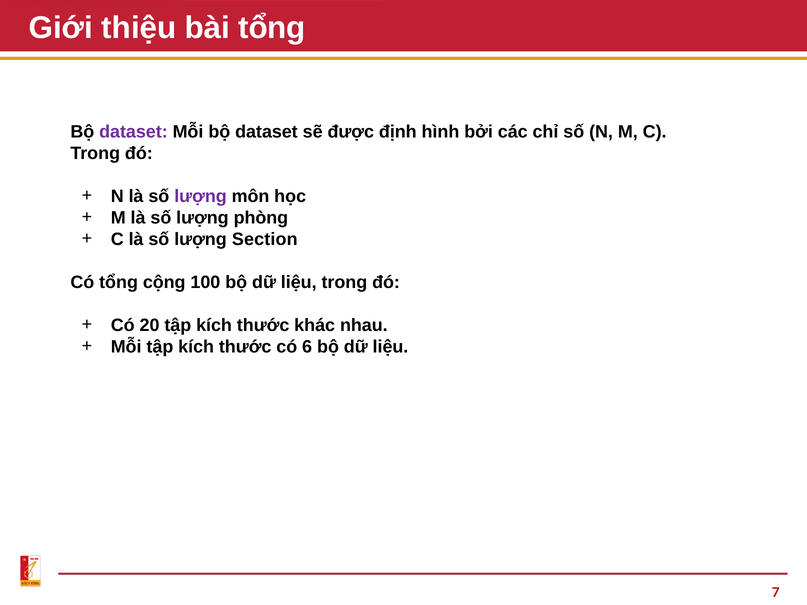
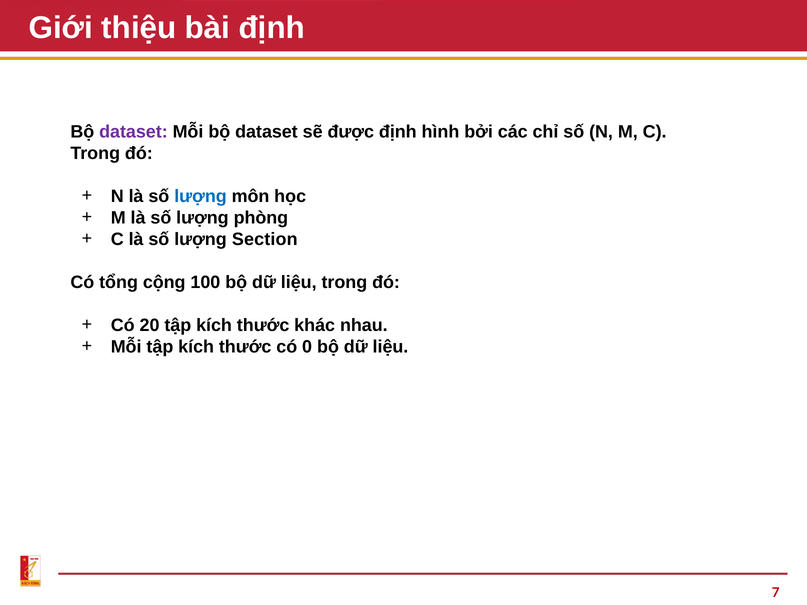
bài tổng: tổng -> định
lượng at (201, 196) colour: purple -> blue
6: 6 -> 0
